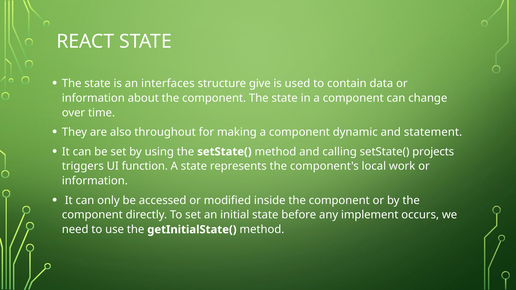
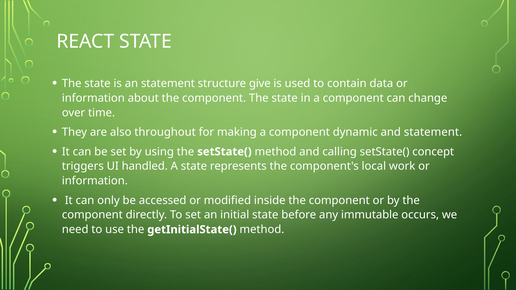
an interfaces: interfaces -> statement
projects: projects -> concept
function: function -> handled
implement: implement -> immutable
